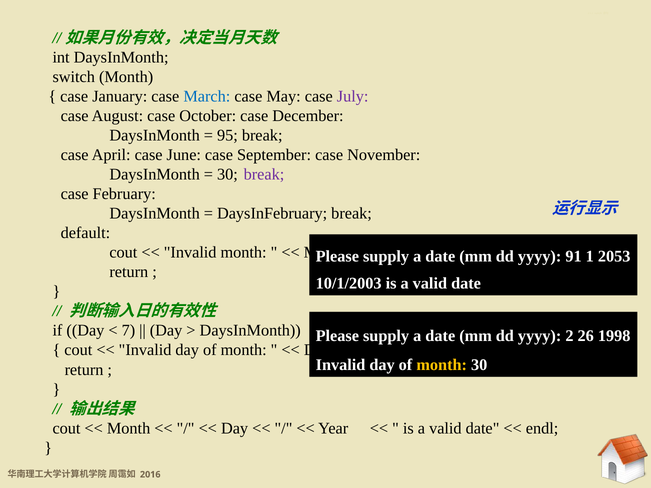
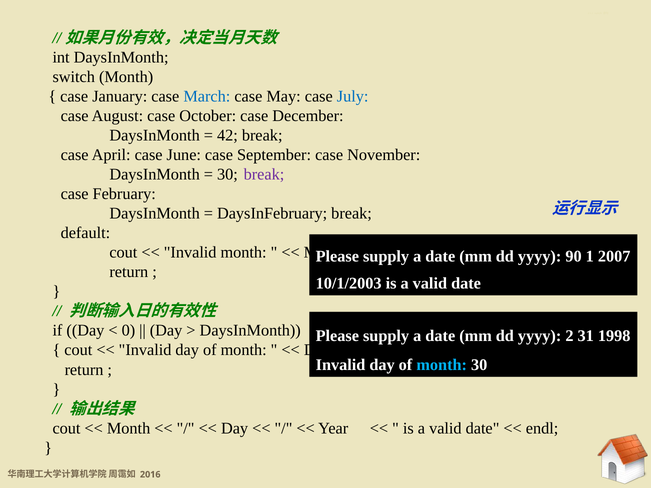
July colour: purple -> blue
95: 95 -> 42
91: 91 -> 90
2053: 2053 -> 2007
7: 7 -> 0
26: 26 -> 31
month at (442, 365) colour: yellow -> light blue
